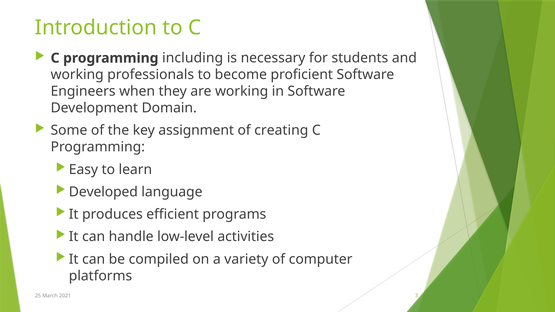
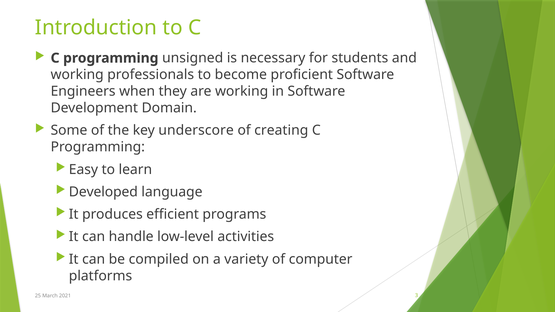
including: including -> unsigned
assignment: assignment -> underscore
